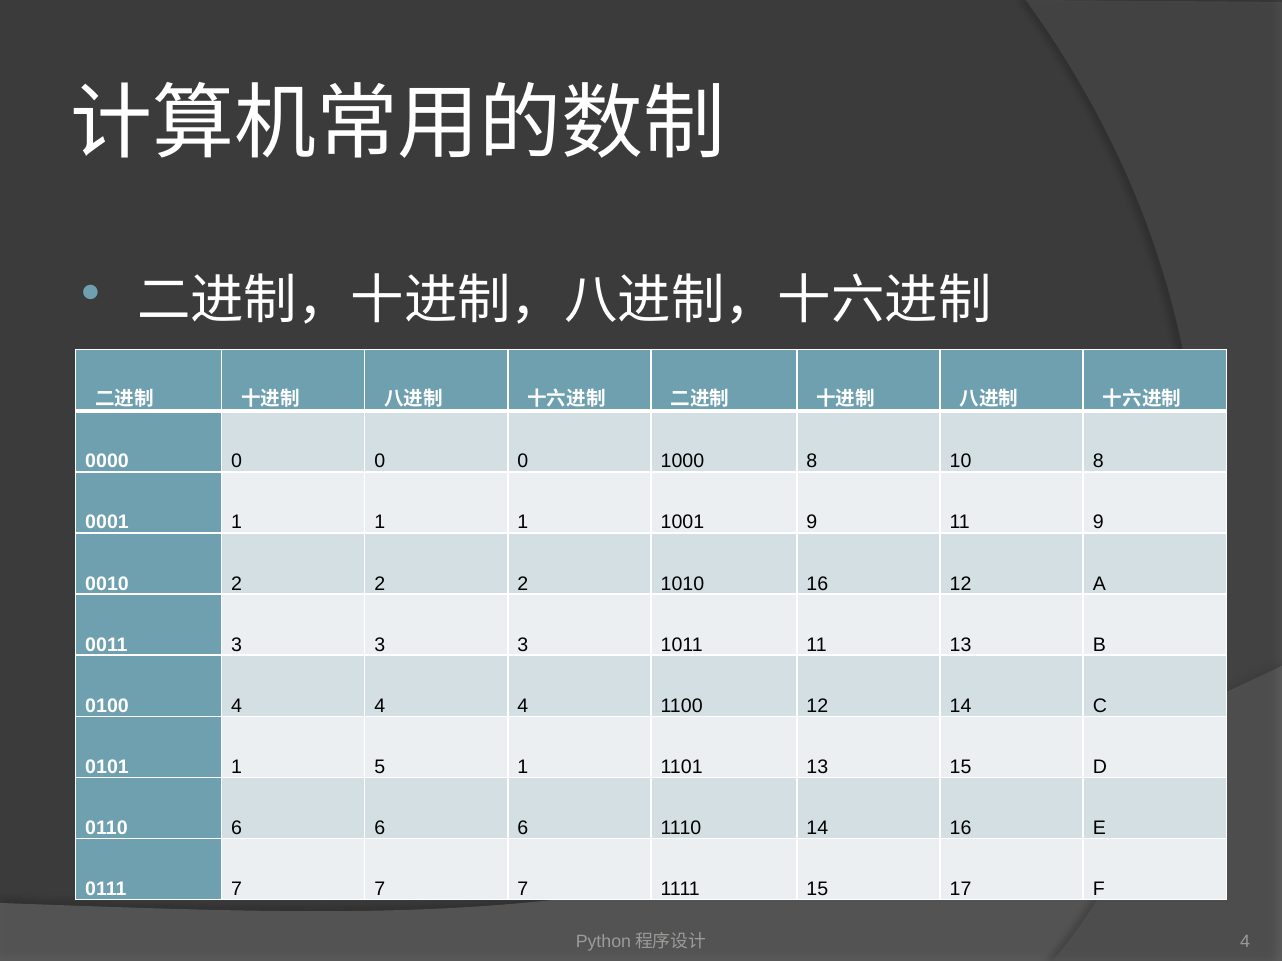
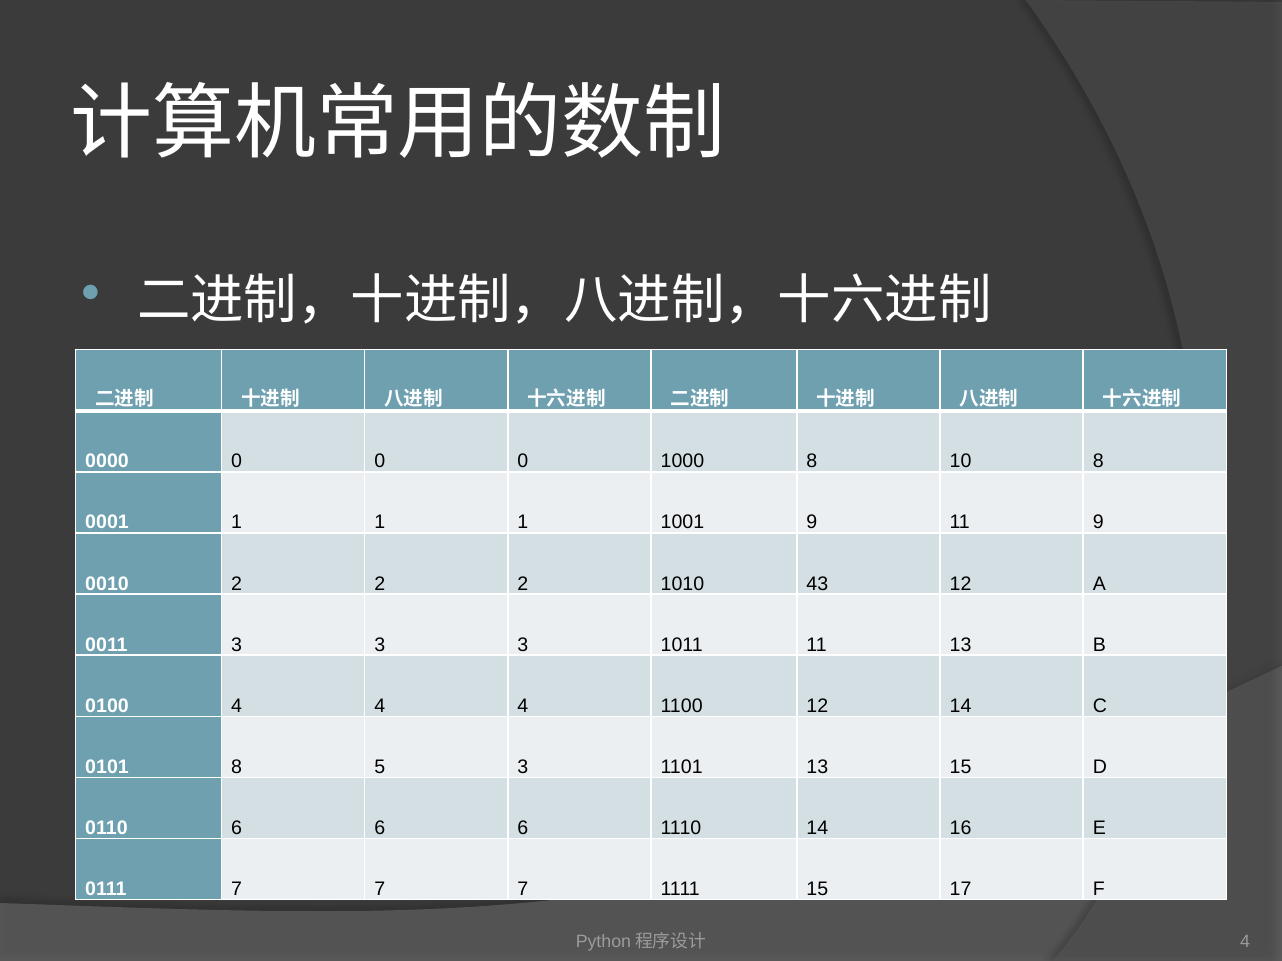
1010 16: 16 -> 43
0101 1: 1 -> 8
5 1: 1 -> 3
